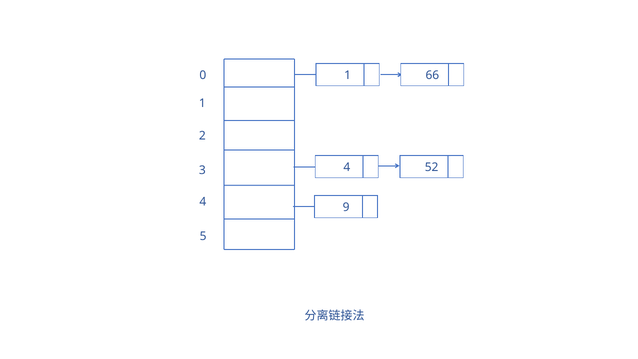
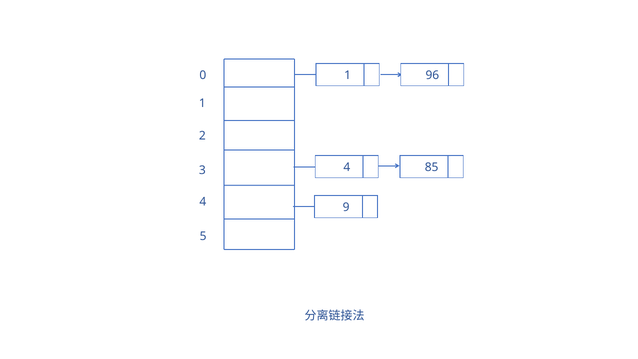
66: 66 -> 96
52: 52 -> 85
